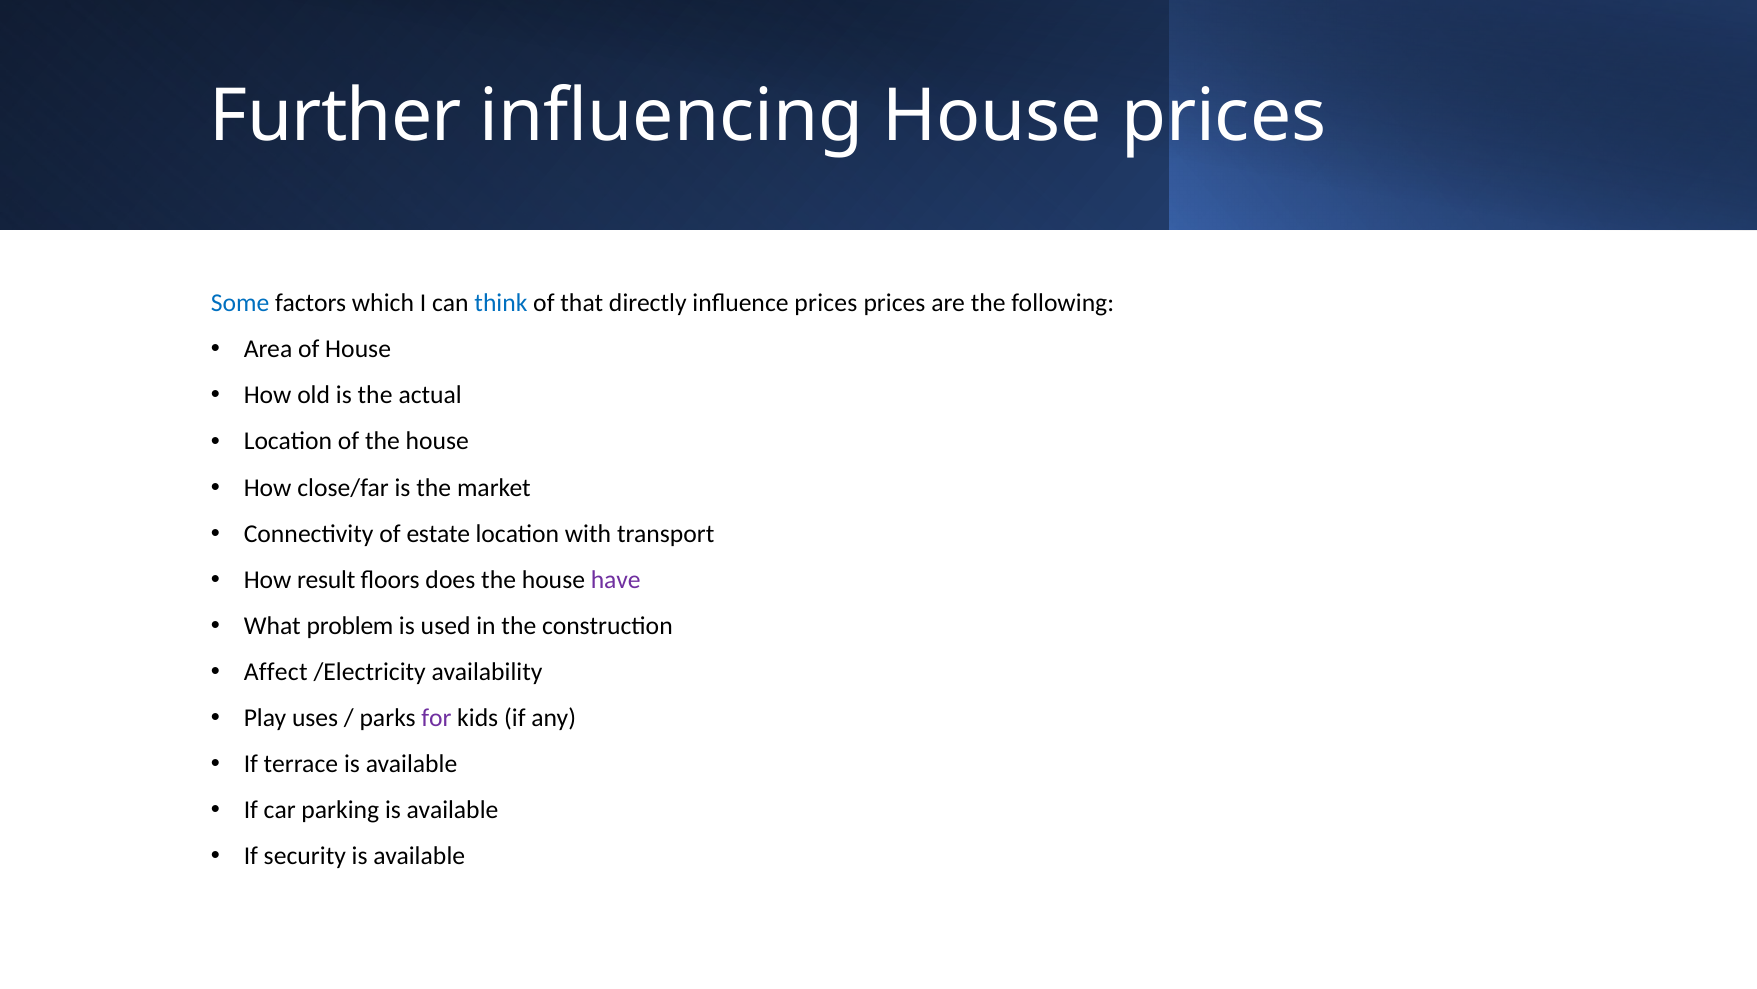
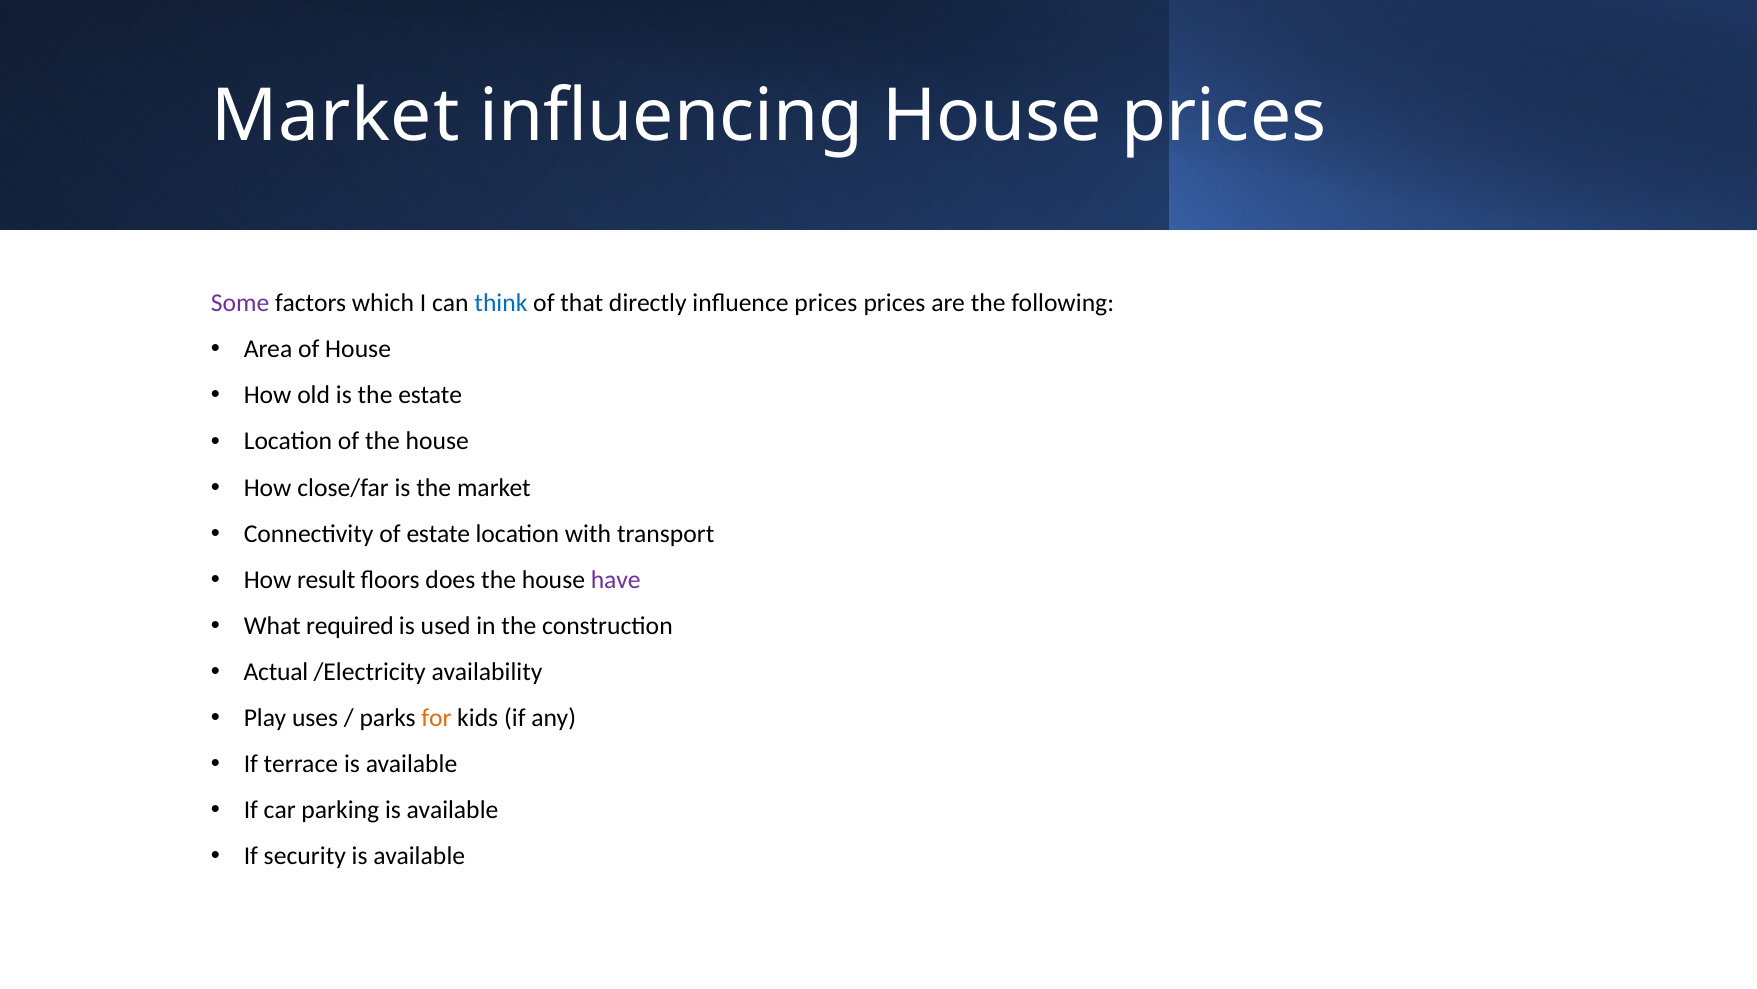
Further at (336, 116): Further -> Market
Some colour: blue -> purple
the actual: actual -> estate
problem: problem -> required
Affect: Affect -> Actual
for colour: purple -> orange
